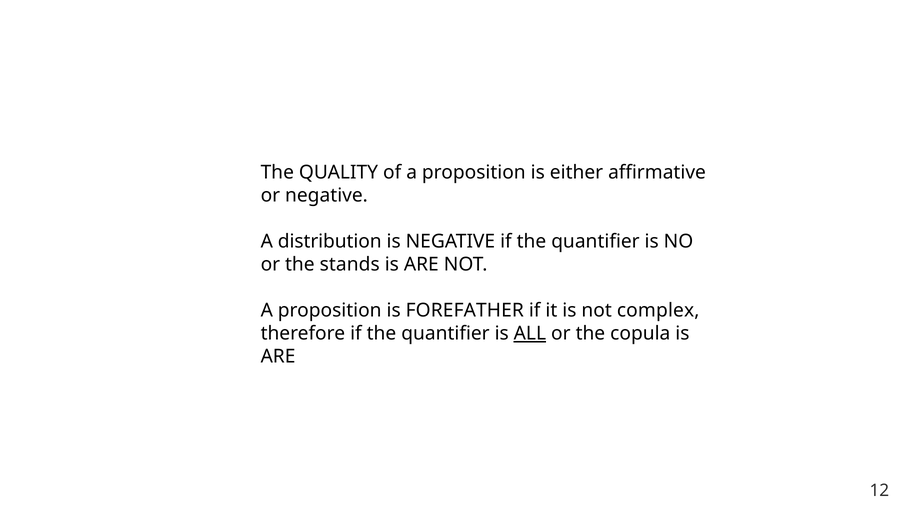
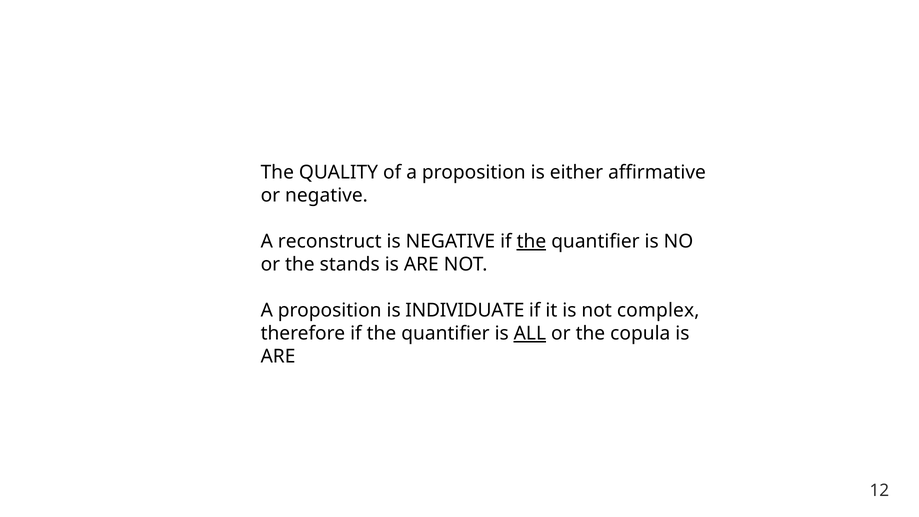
distribution: distribution -> reconstruct
the at (531, 242) underline: none -> present
FOREFATHER: FOREFATHER -> INDIVIDUATE
